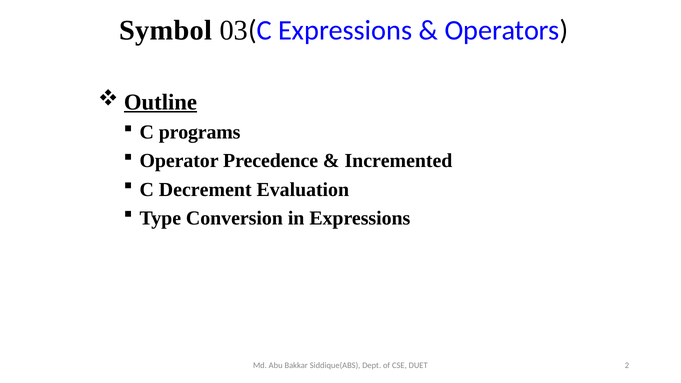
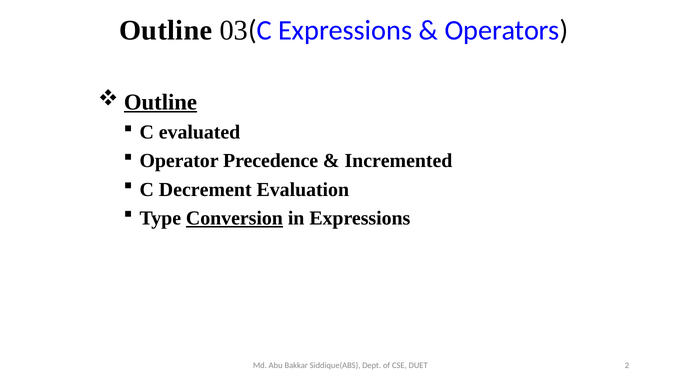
Symbol at (166, 30): Symbol -> Outline
programs: programs -> evaluated
Conversion underline: none -> present
